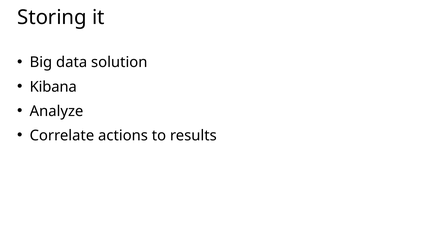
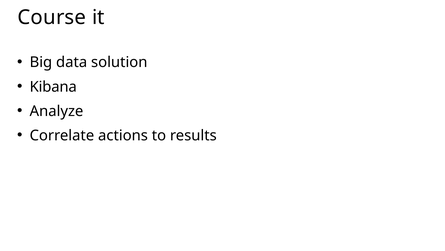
Storing: Storing -> Course
